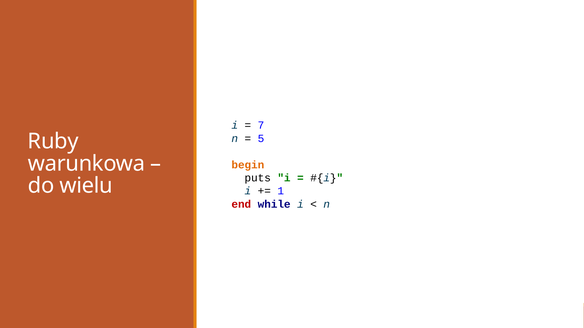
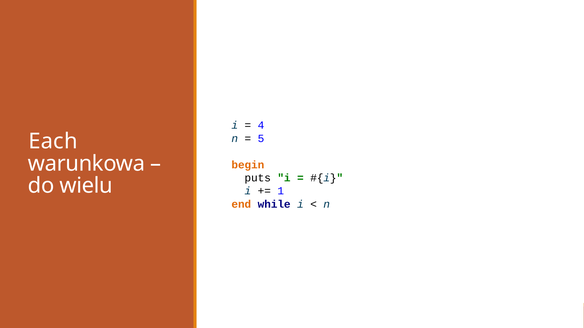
7: 7 -> 4
Ruby: Ruby -> Each
end colour: red -> orange
